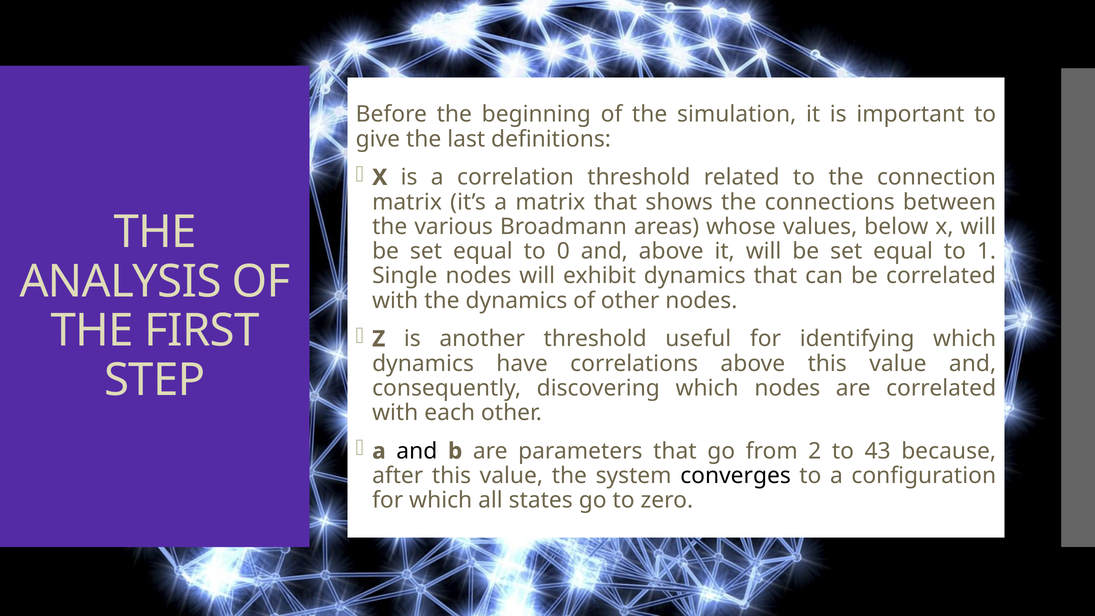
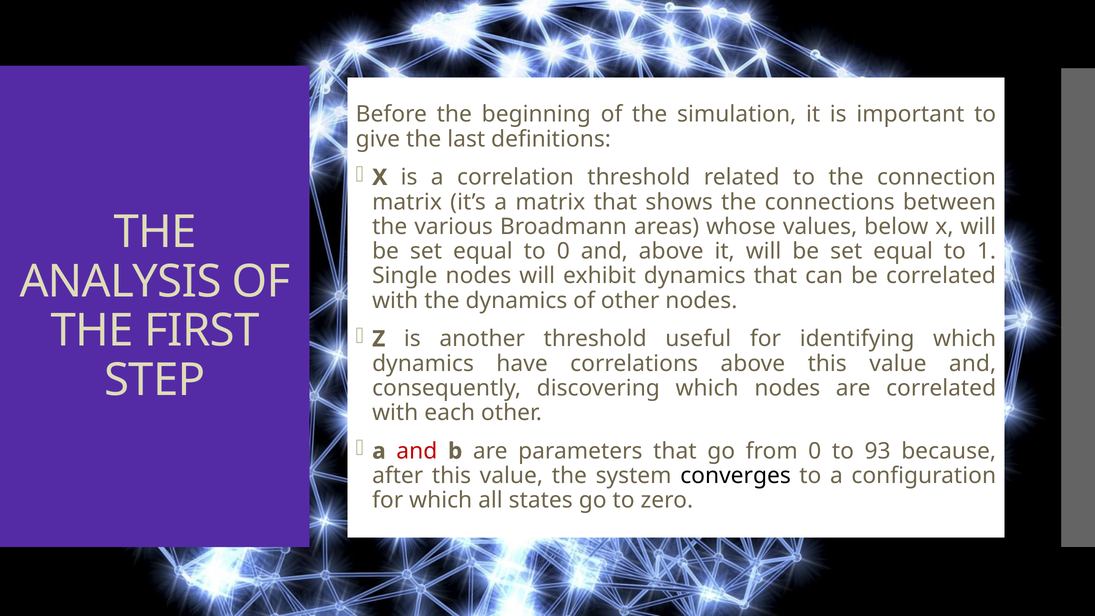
and at (417, 451) colour: black -> red
from 2: 2 -> 0
43: 43 -> 93
